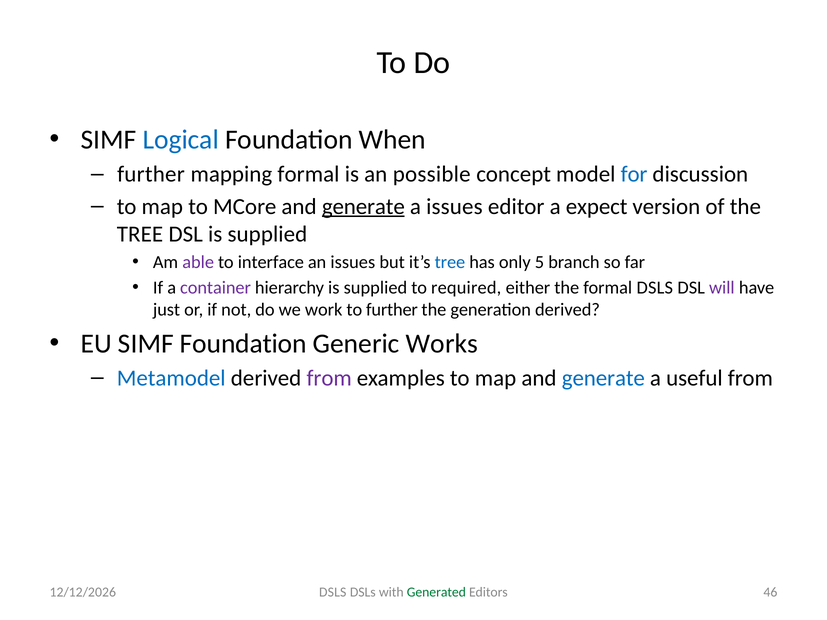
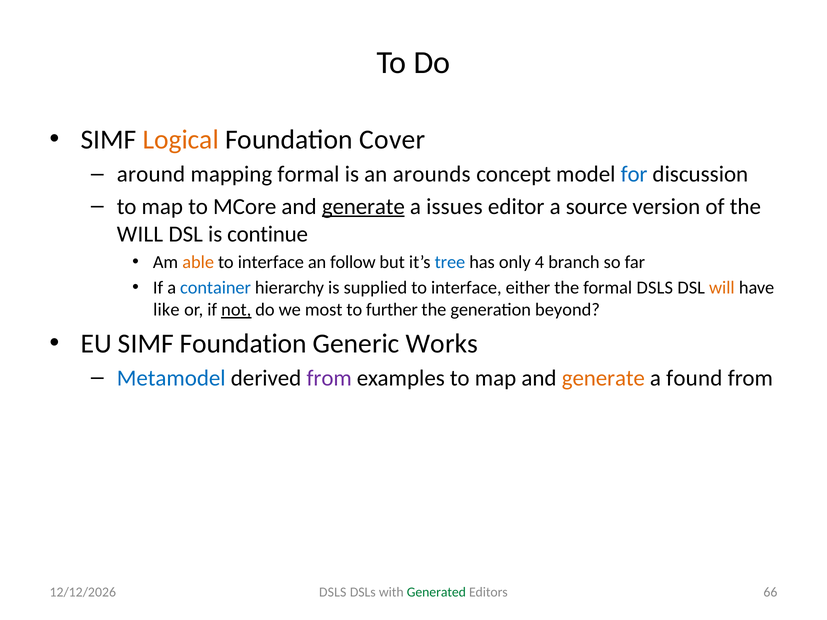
Logical colour: blue -> orange
When: When -> Cover
further at (151, 174): further -> around
possible: possible -> arounds
expect: expect -> source
TREE at (140, 234): TREE -> WILL
DSL is supplied: supplied -> continue
able colour: purple -> orange
an issues: issues -> follow
5: 5 -> 4
container colour: purple -> blue
required at (466, 288): required -> interface
will at (722, 288) colour: purple -> orange
just: just -> like
not underline: none -> present
work: work -> most
generation derived: derived -> beyond
generate at (603, 378) colour: blue -> orange
useful: useful -> found
46: 46 -> 66
